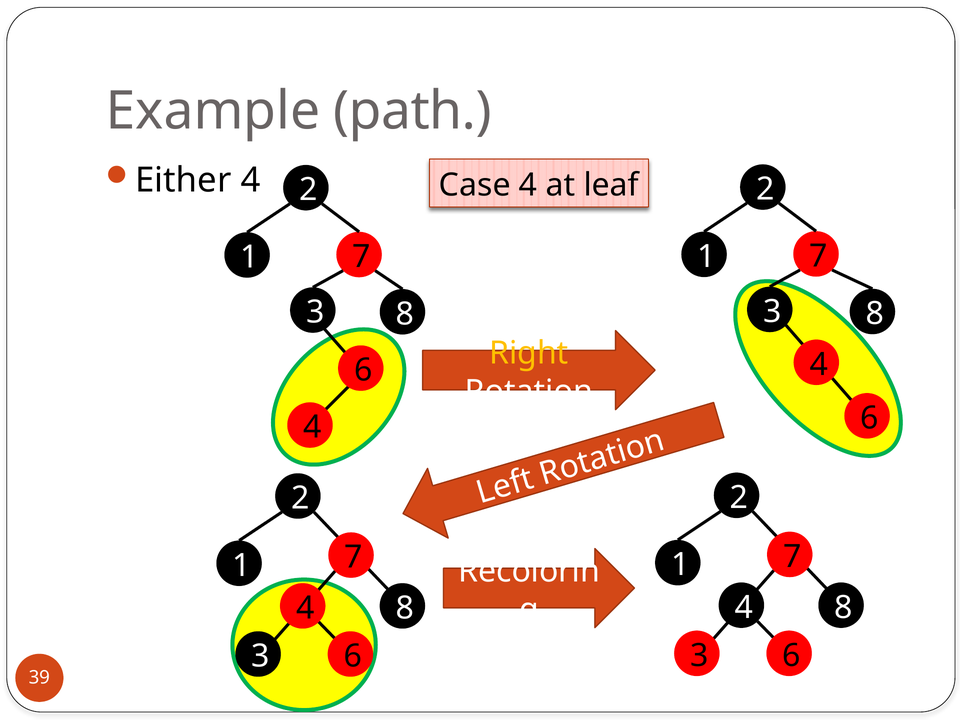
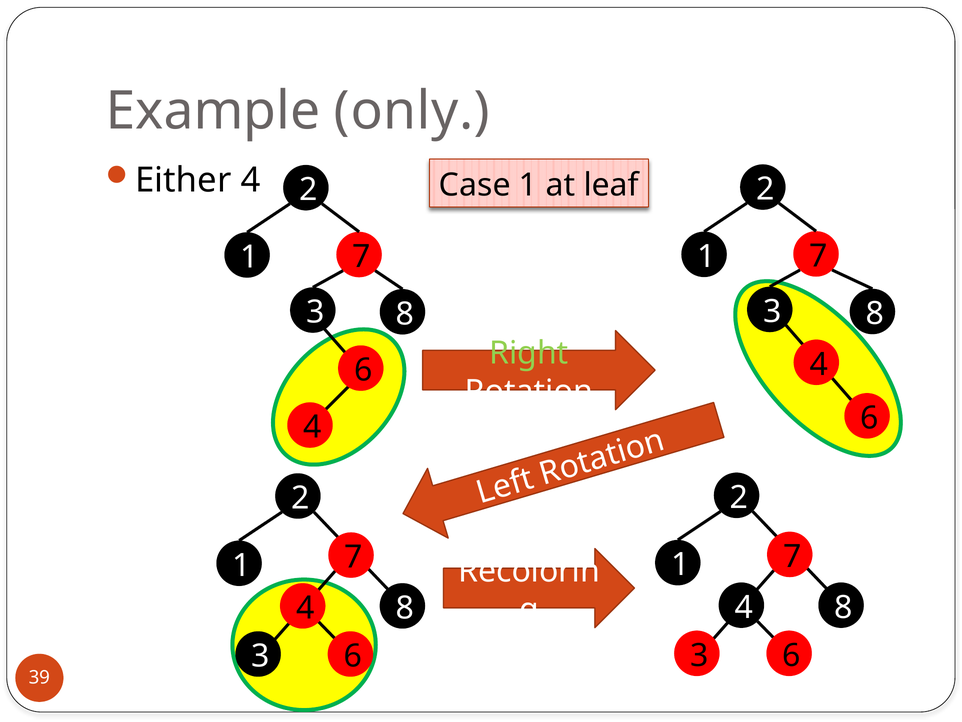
path: path -> only
Case 4: 4 -> 1
Right colour: yellow -> light green
